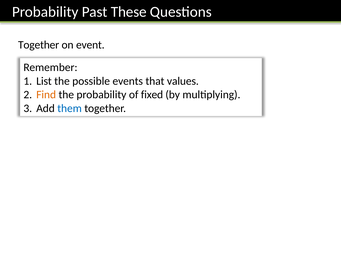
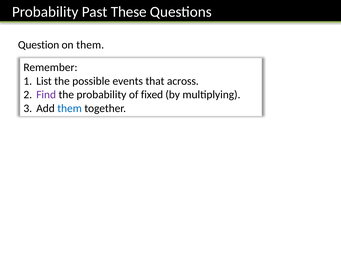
Together at (39, 45): Together -> Question
on event: event -> them
values: values -> across
Find colour: orange -> purple
